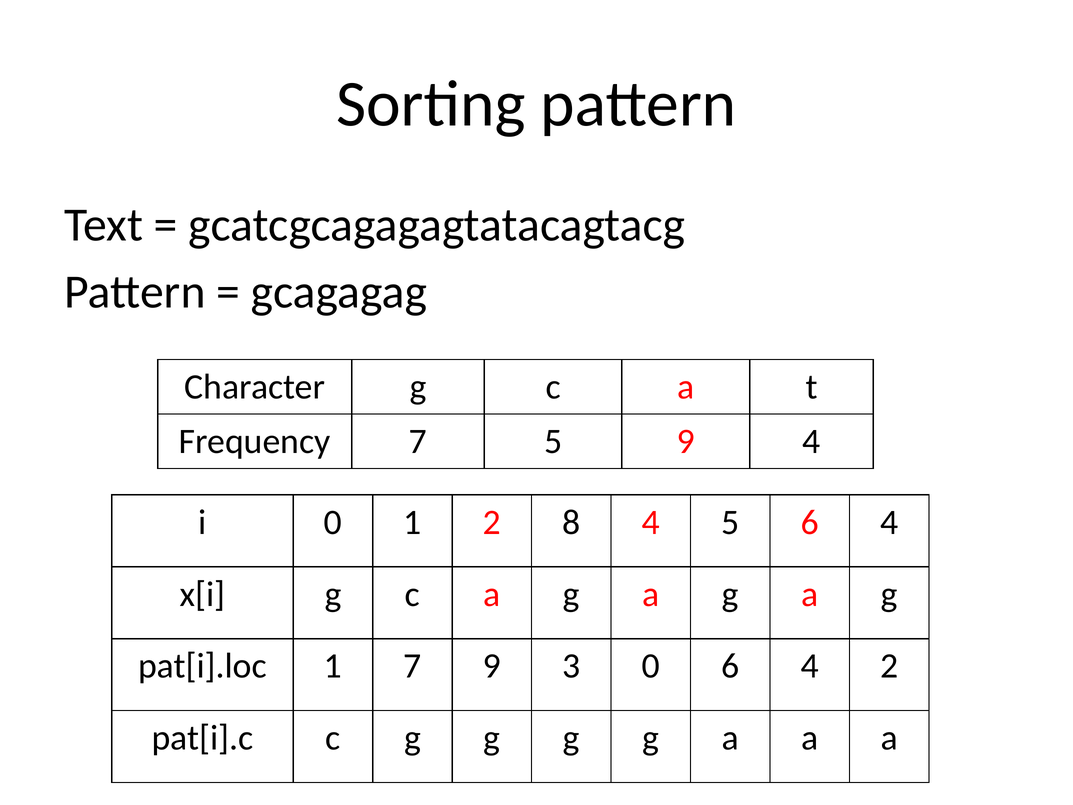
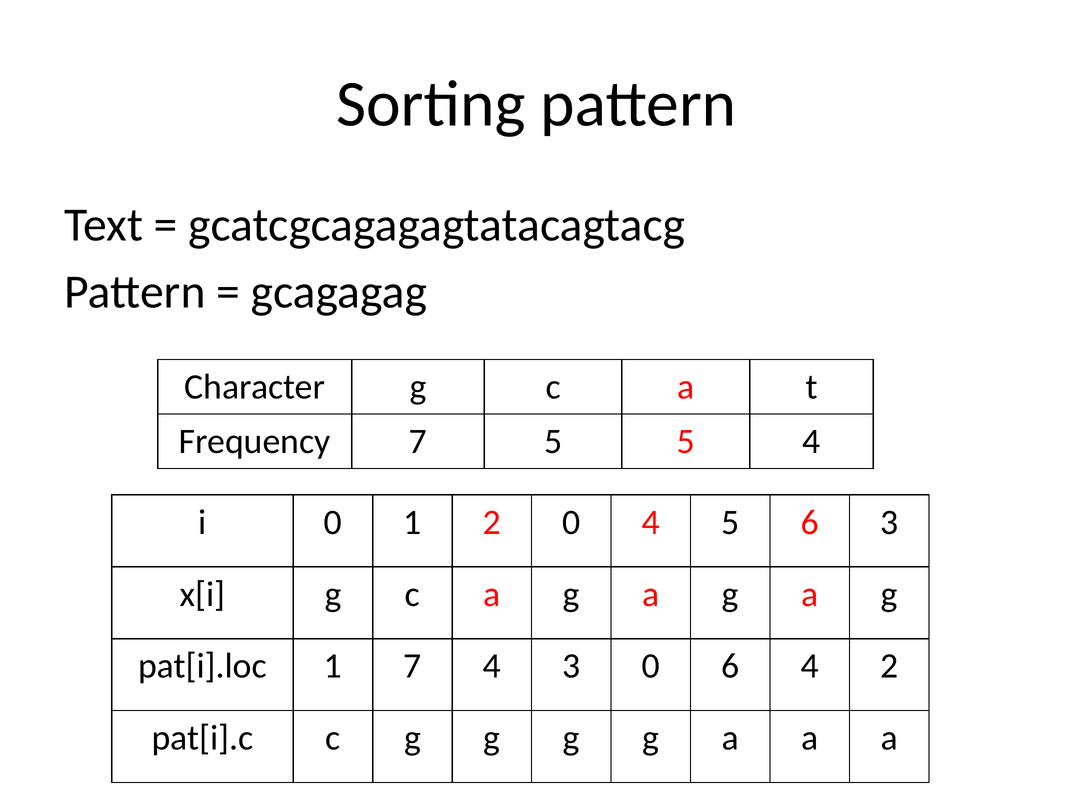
5 9: 9 -> 5
2 8: 8 -> 0
5 6 4: 4 -> 3
7 9: 9 -> 4
